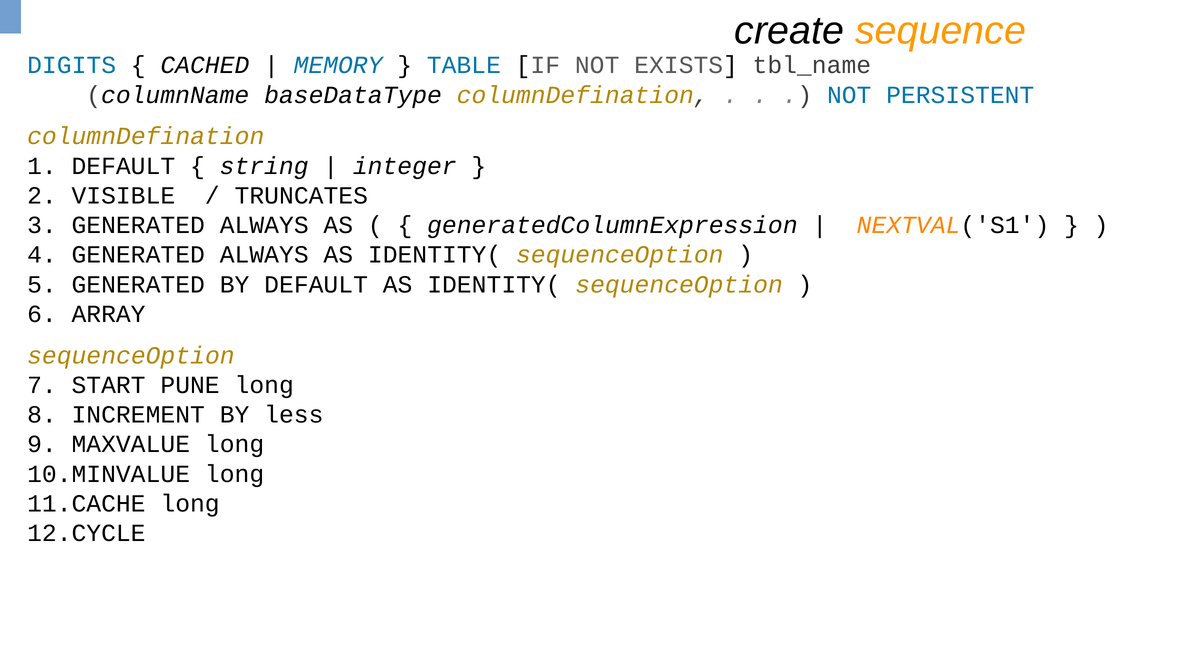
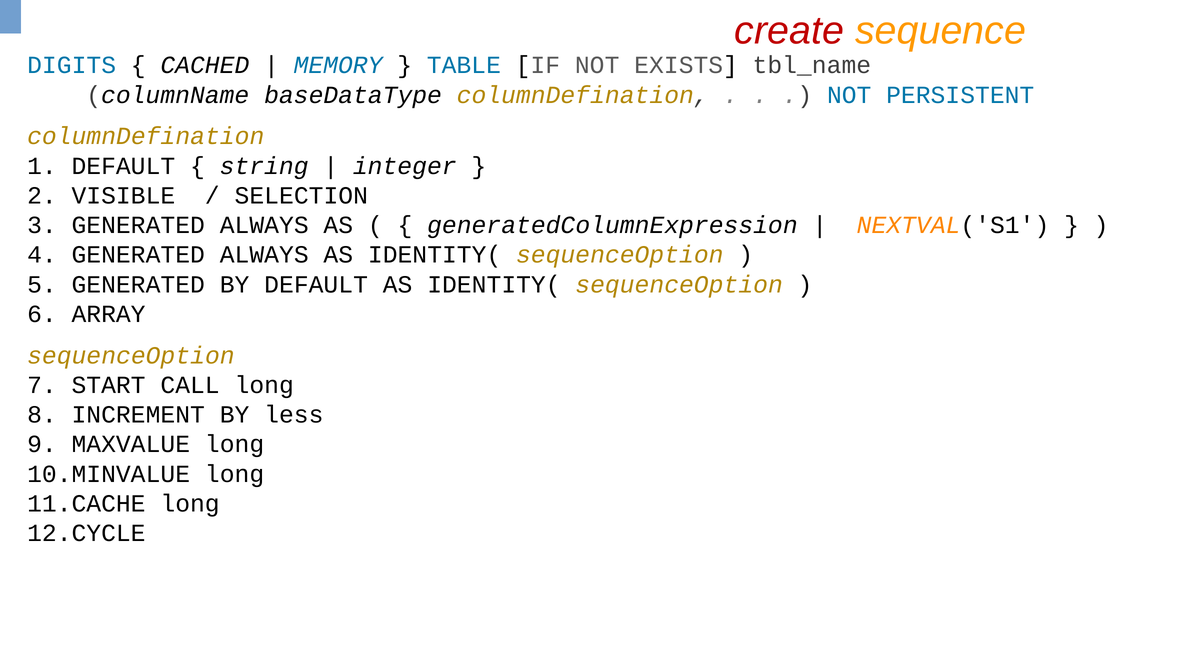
create colour: black -> red
TRUNCATES: TRUNCATES -> SELECTION
PUNE: PUNE -> CALL
